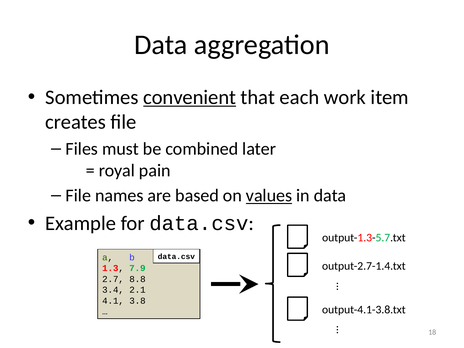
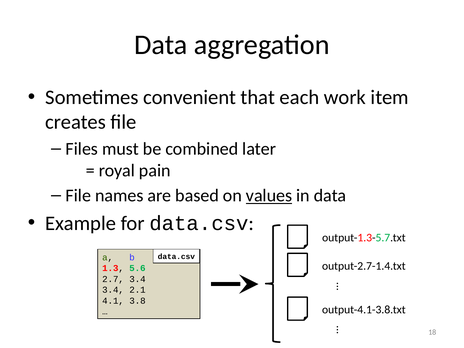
convenient underline: present -> none
7.9: 7.9 -> 5.6
2.7 8.8: 8.8 -> 3.4
